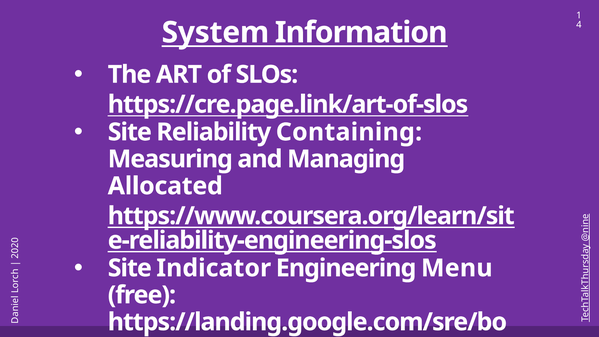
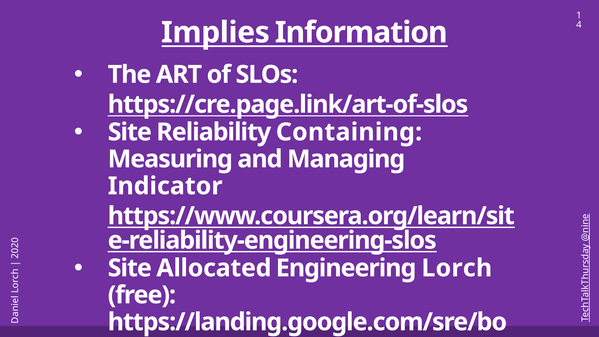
System: System -> Implies
Allocated: Allocated -> Indicator
Indicator: Indicator -> Allocated
Menu: Menu -> Lorch
